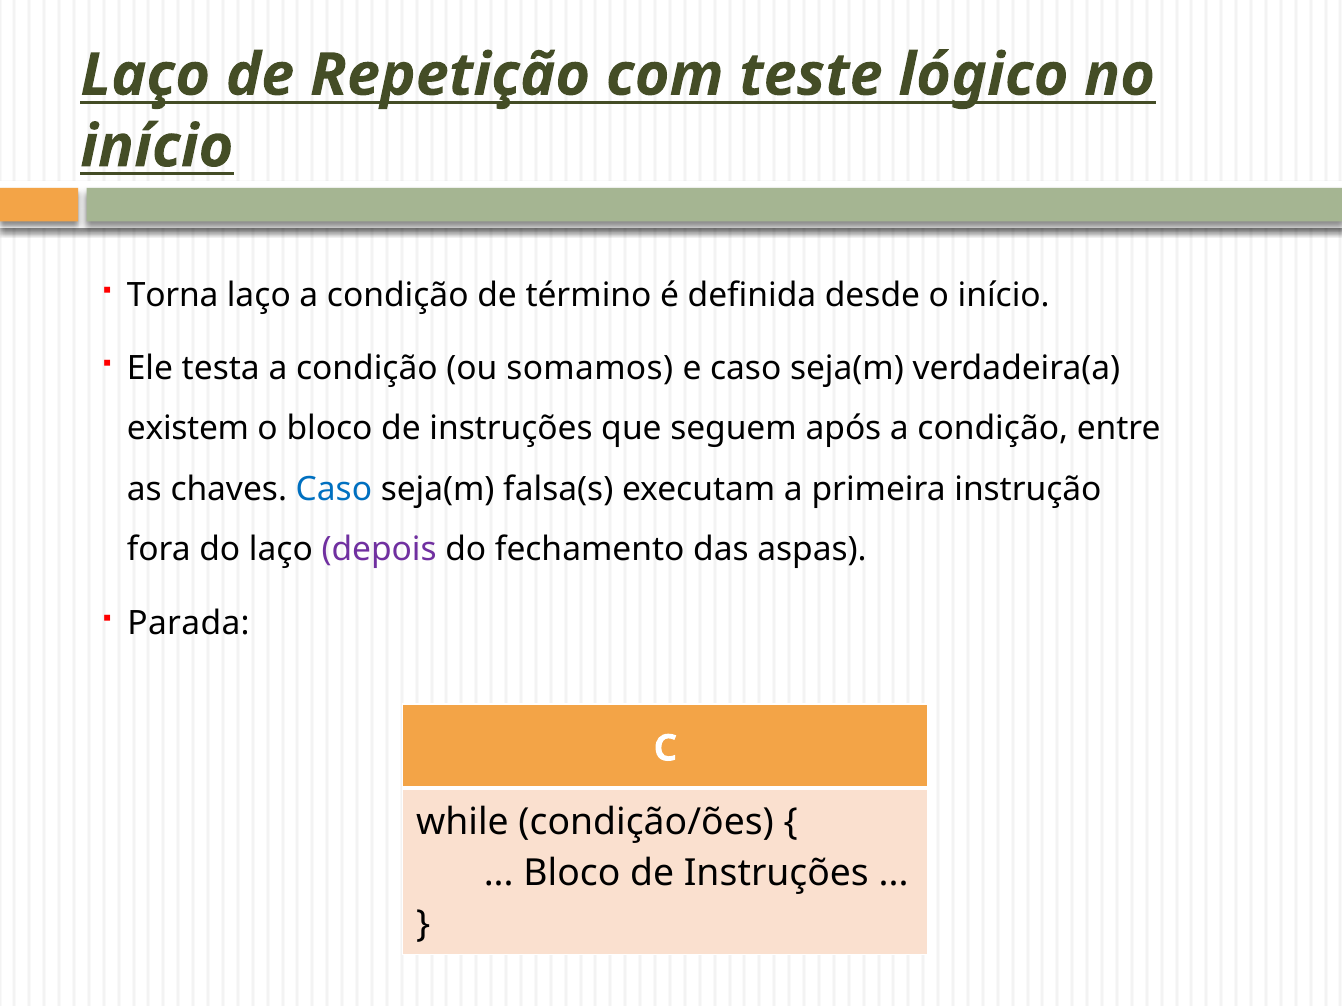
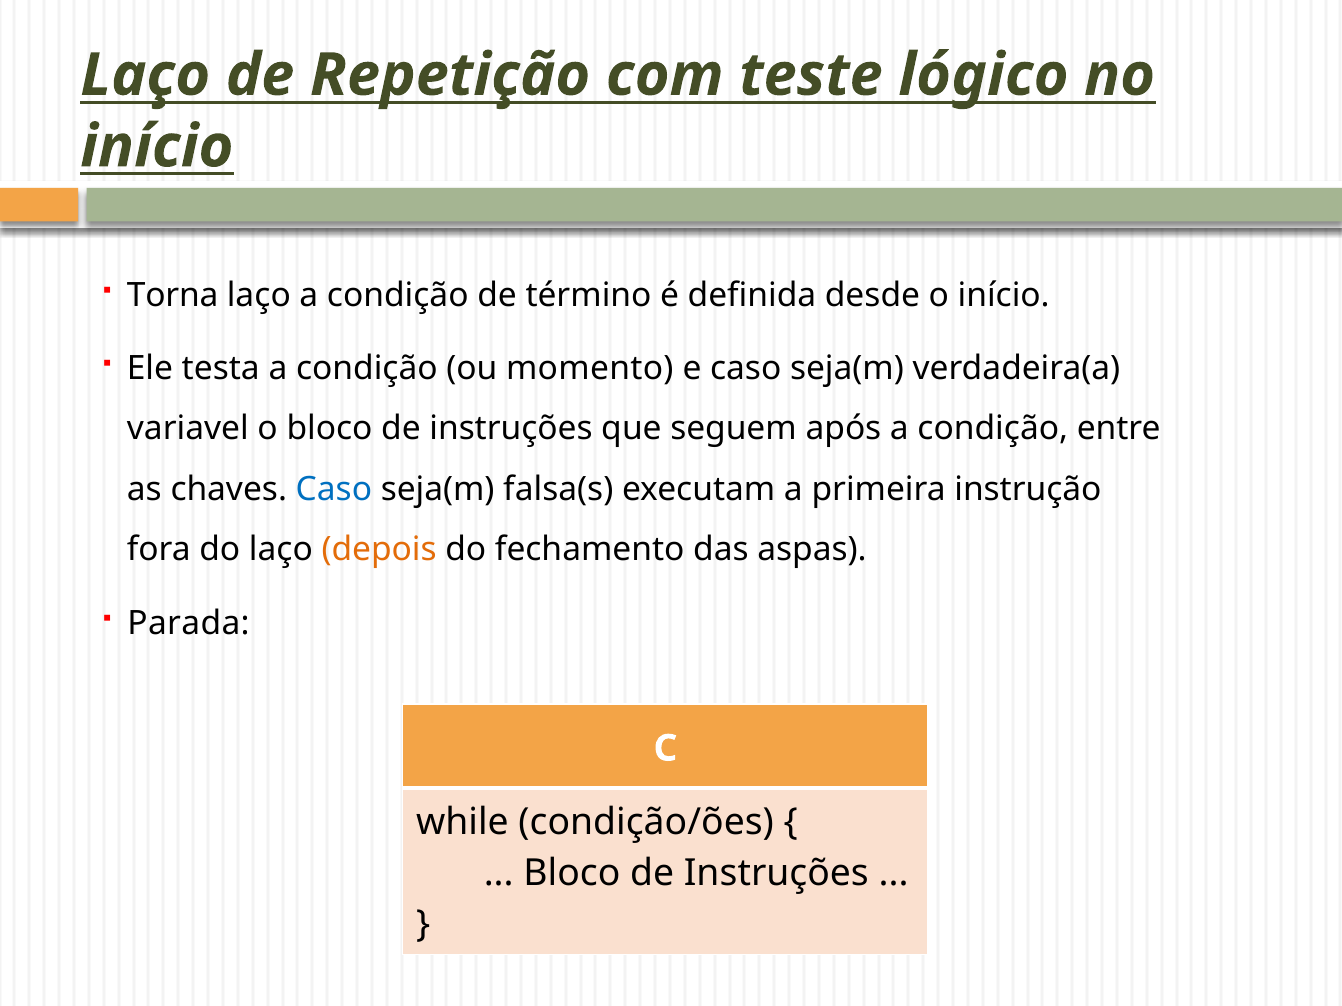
somamos: somamos -> momento
existem: existem -> variavel
depois colour: purple -> orange
